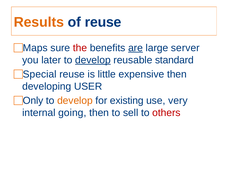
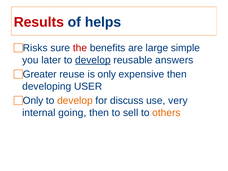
Results colour: orange -> red
of reuse: reuse -> helps
Maps: Maps -> Risks
are underline: present -> none
server: server -> simple
standard: standard -> answers
Special: Special -> Greater
is little: little -> only
existing: existing -> discuss
others colour: red -> orange
